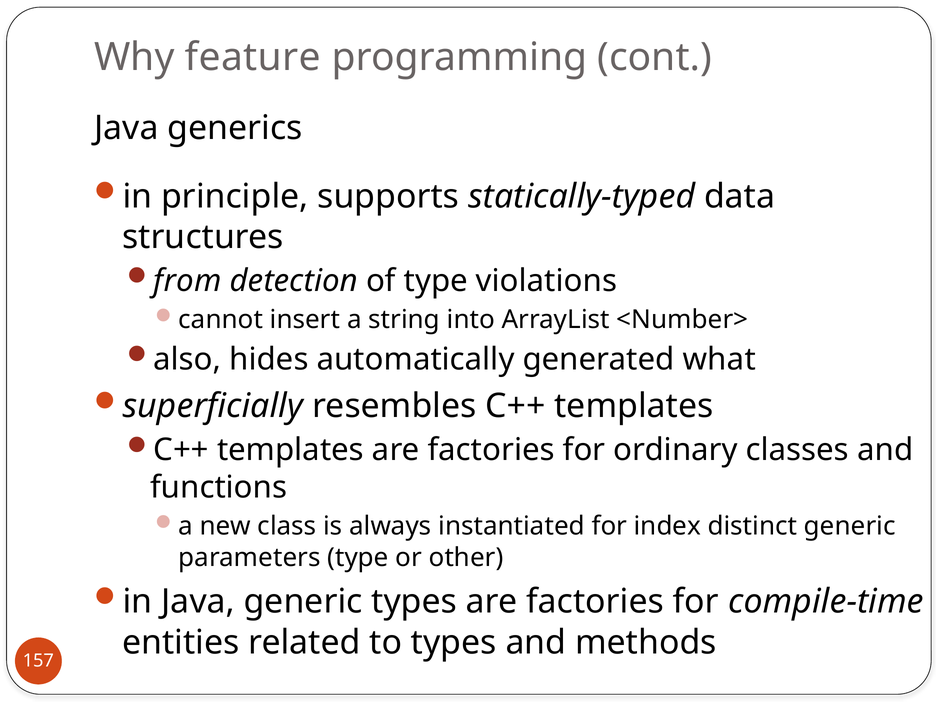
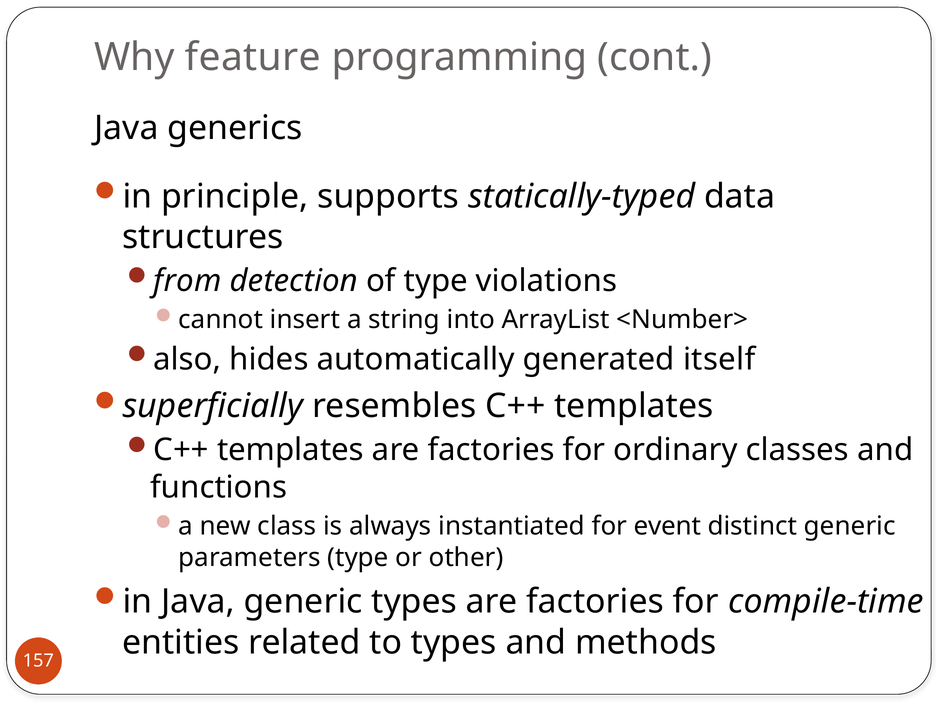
what: what -> itself
index: index -> event
